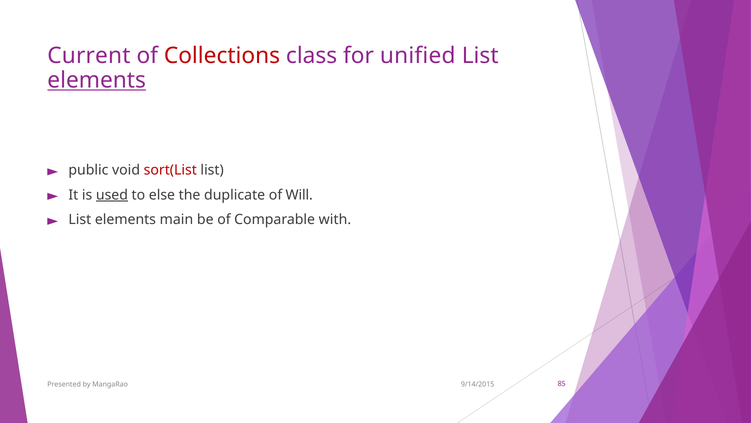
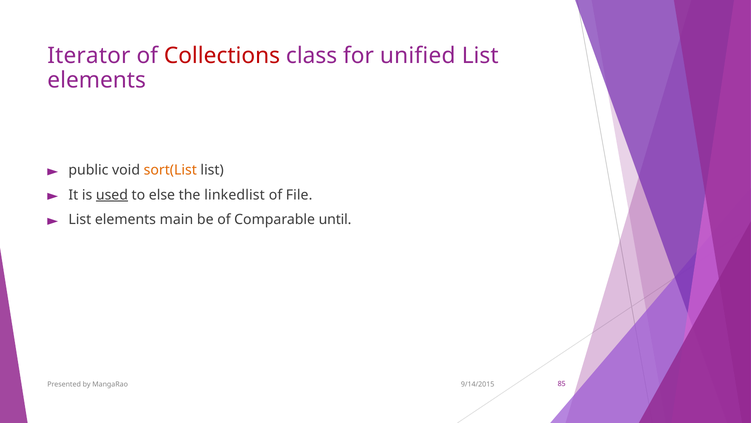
Current: Current -> Iterator
elements at (97, 80) underline: present -> none
sort(List colour: red -> orange
duplicate: duplicate -> linkedlist
Will: Will -> File
with: with -> until
